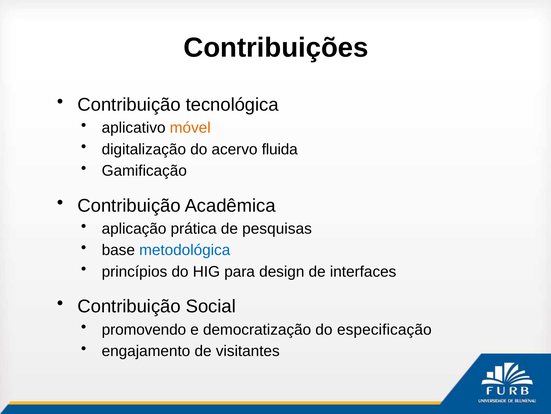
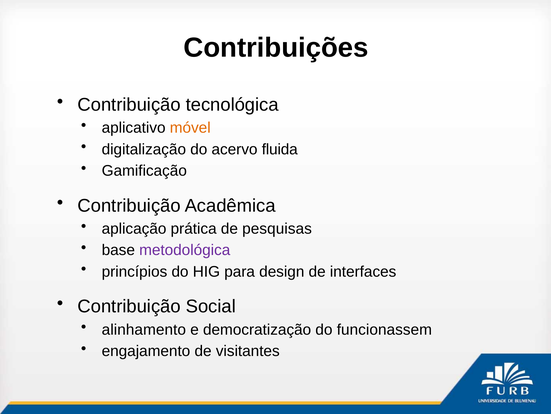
metodológica colour: blue -> purple
promovendo: promovendo -> alinhamento
especificação: especificação -> funcionassem
